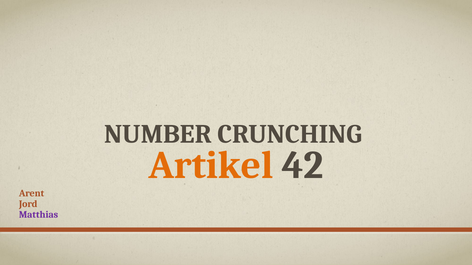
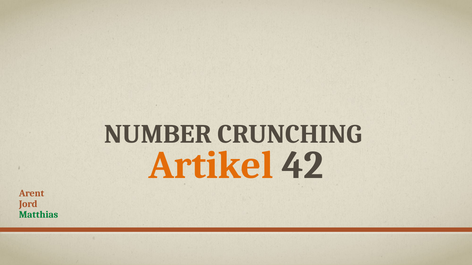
Matthias colour: purple -> green
